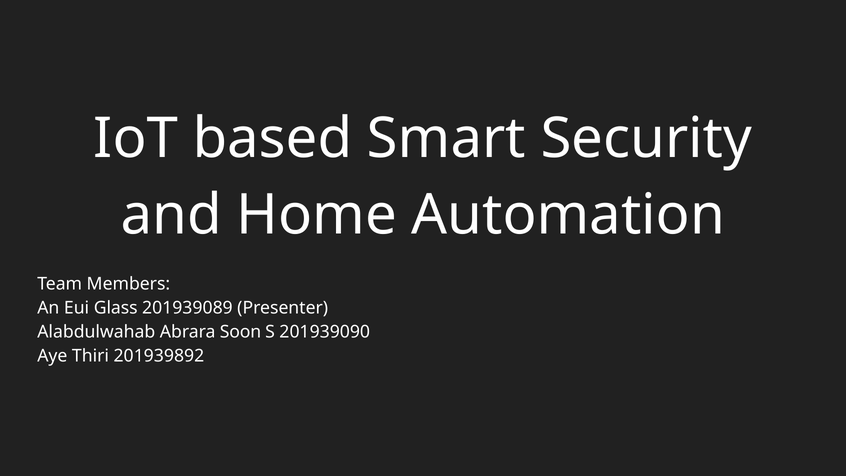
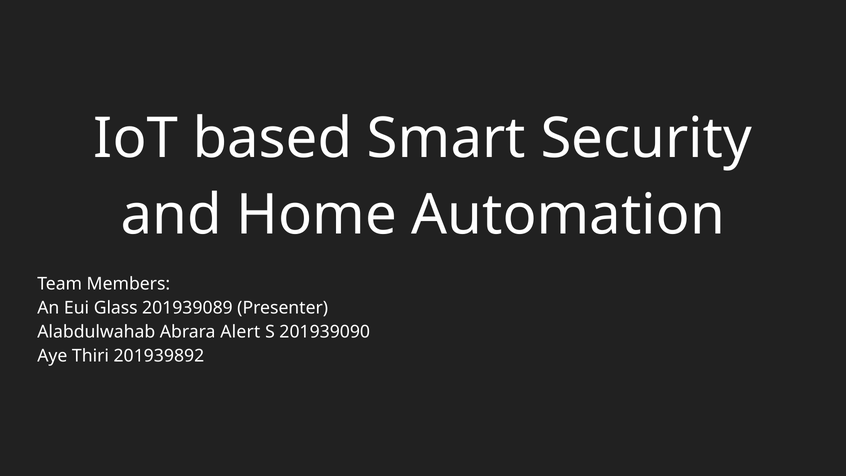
Soon: Soon -> Alert
